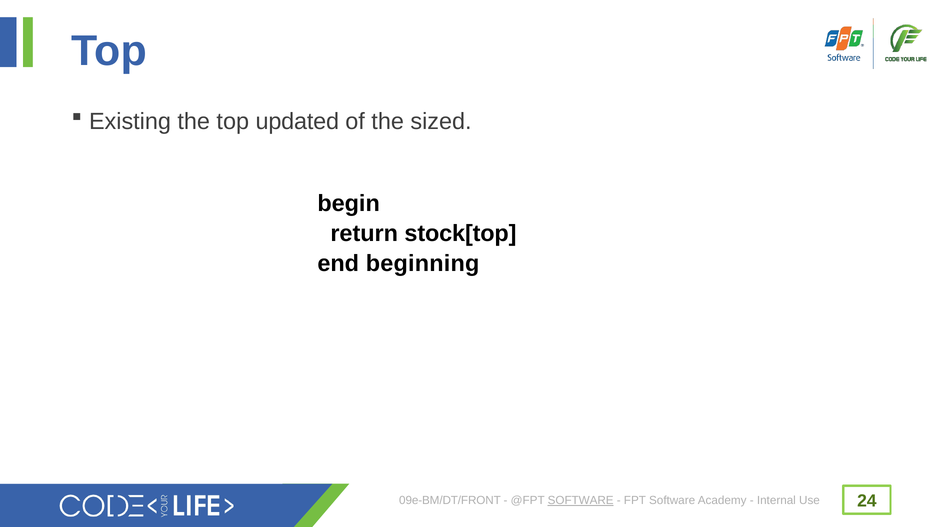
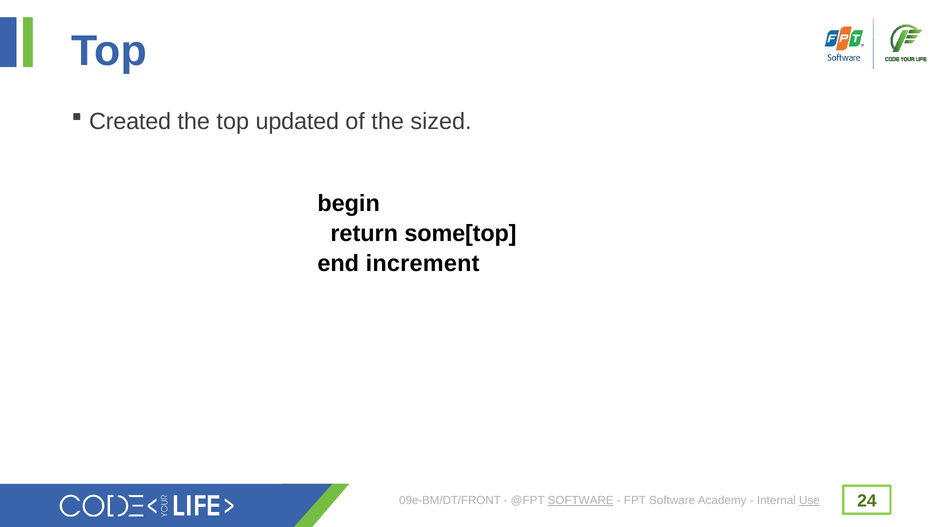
Existing: Existing -> Created
stock[top: stock[top -> some[top
beginning: beginning -> increment
Use underline: none -> present
